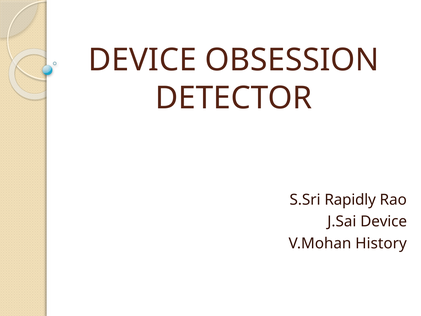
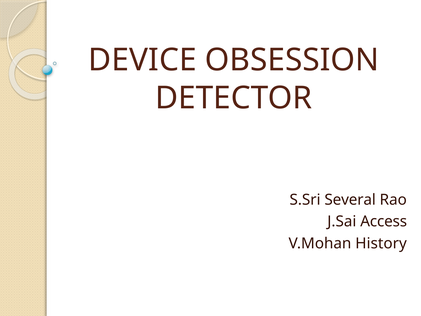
Rapidly: Rapidly -> Several
J.Sai Device: Device -> Access
